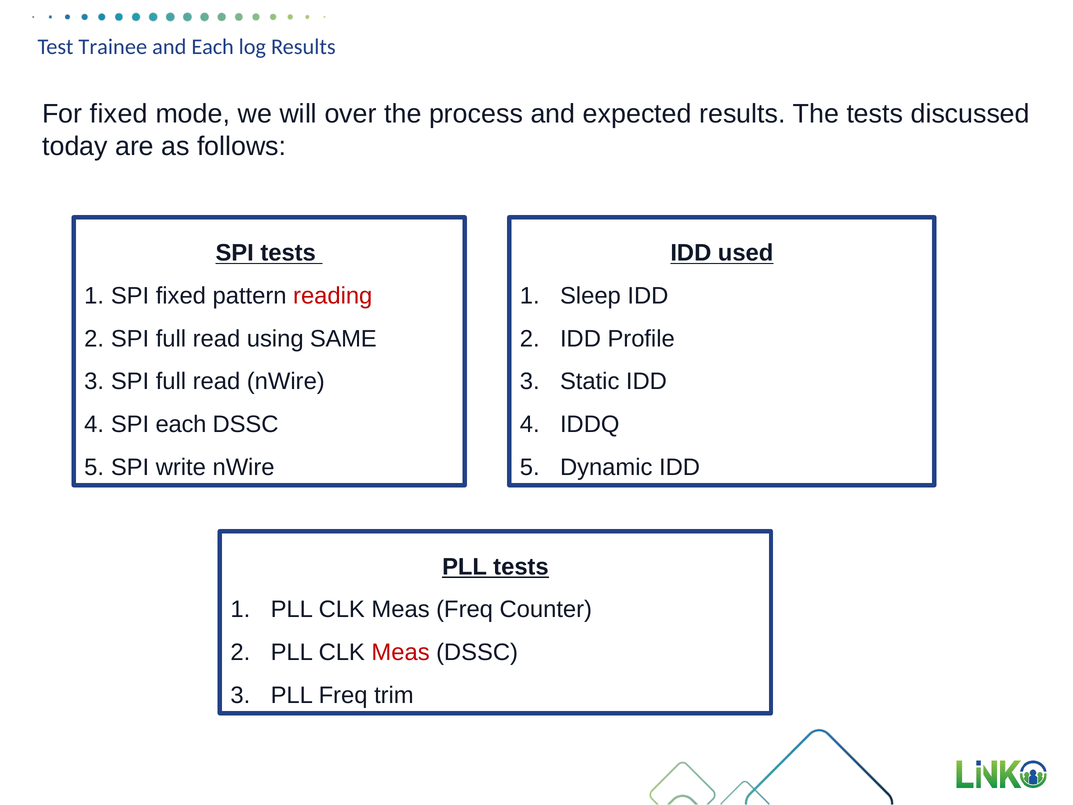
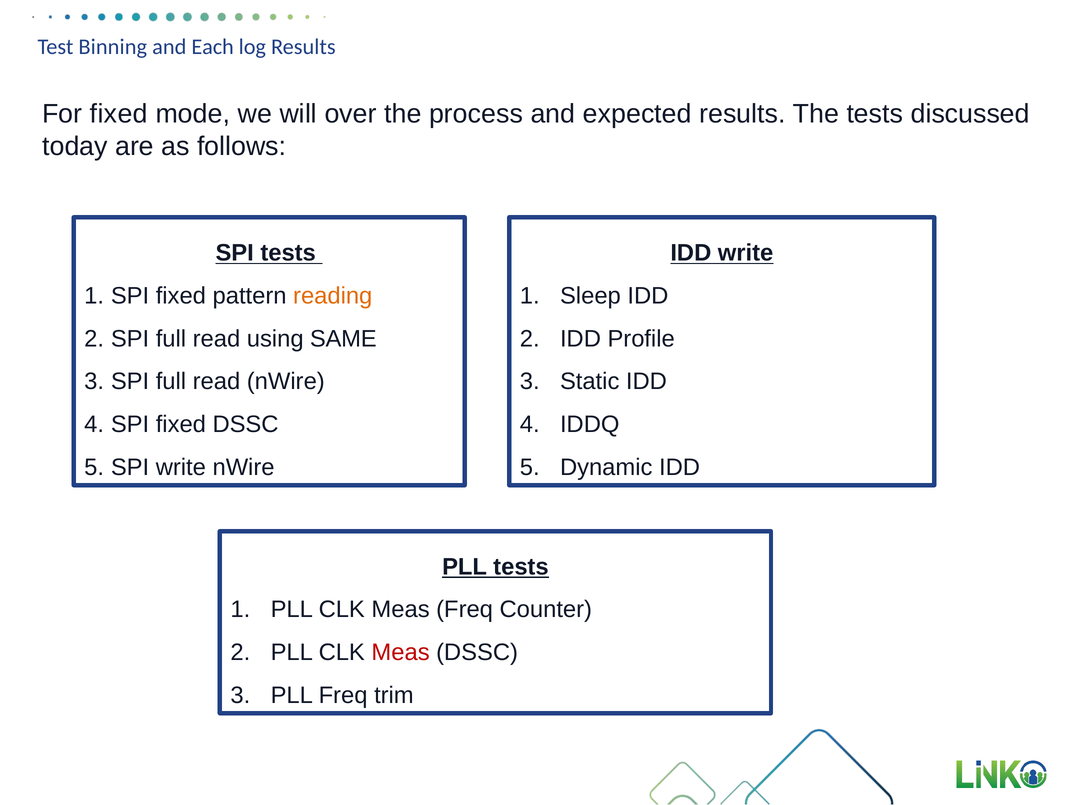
Trainee: Trainee -> Binning
IDD used: used -> write
reading colour: red -> orange
each at (181, 424): each -> fixed
